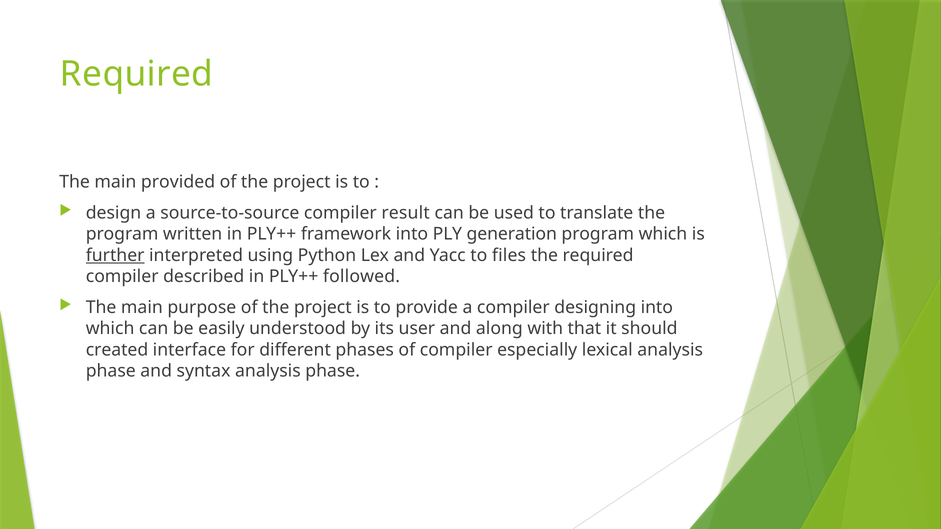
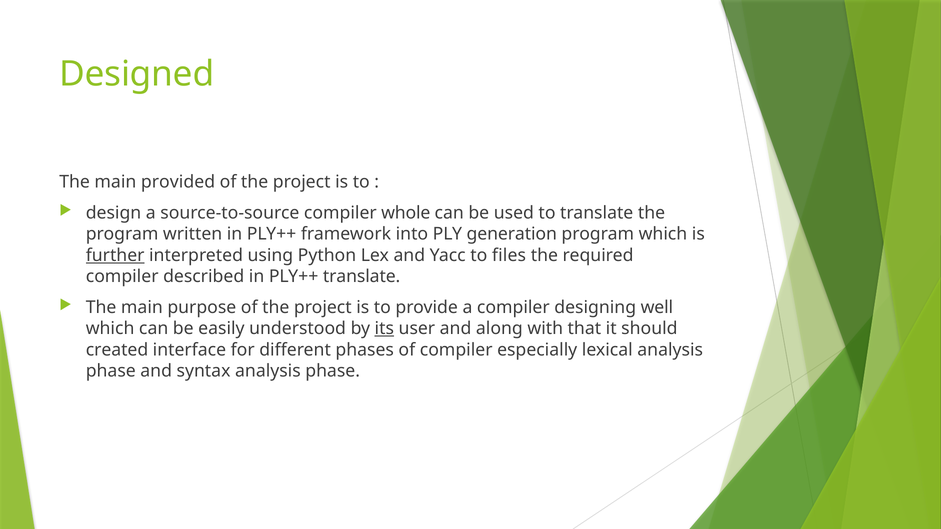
Required at (137, 74): Required -> Designed
result: result -> whole
PLY++ followed: followed -> translate
designing into: into -> well
its underline: none -> present
